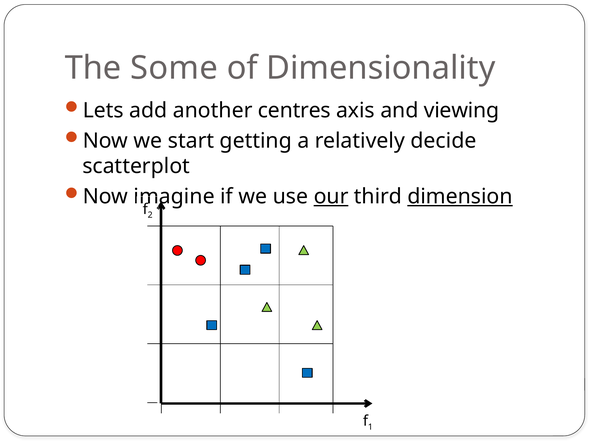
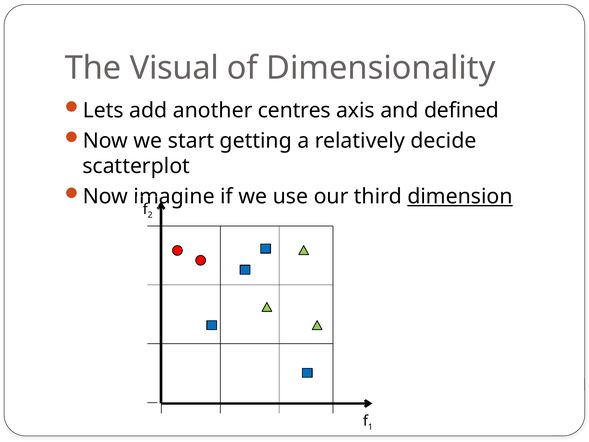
Some: Some -> Visual
viewing: viewing -> defined
our underline: present -> none
